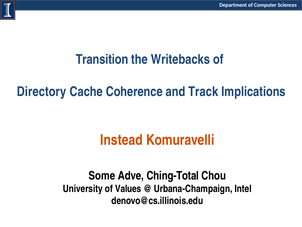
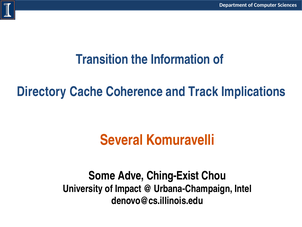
Writebacks: Writebacks -> Information
Instead: Instead -> Several
Ching-Total: Ching-Total -> Ching-Exist
Values: Values -> Impact
